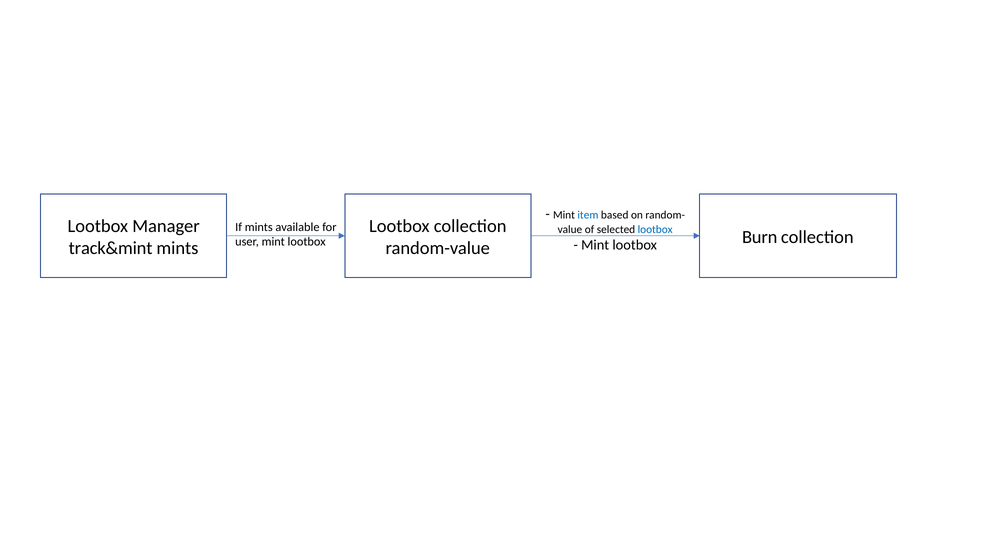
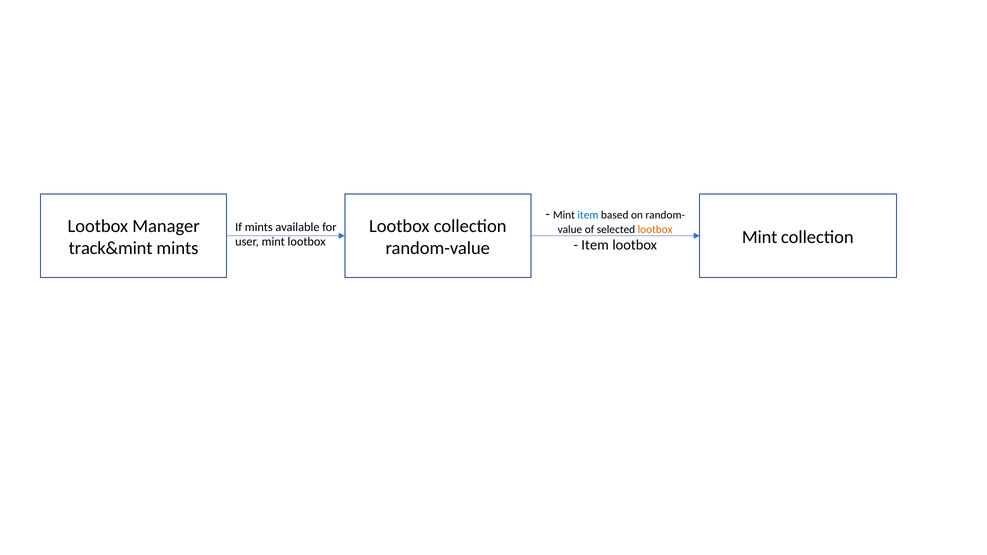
lootbox at (655, 229) colour: blue -> orange
Burn at (760, 237): Burn -> Mint
Mint at (595, 245): Mint -> Item
